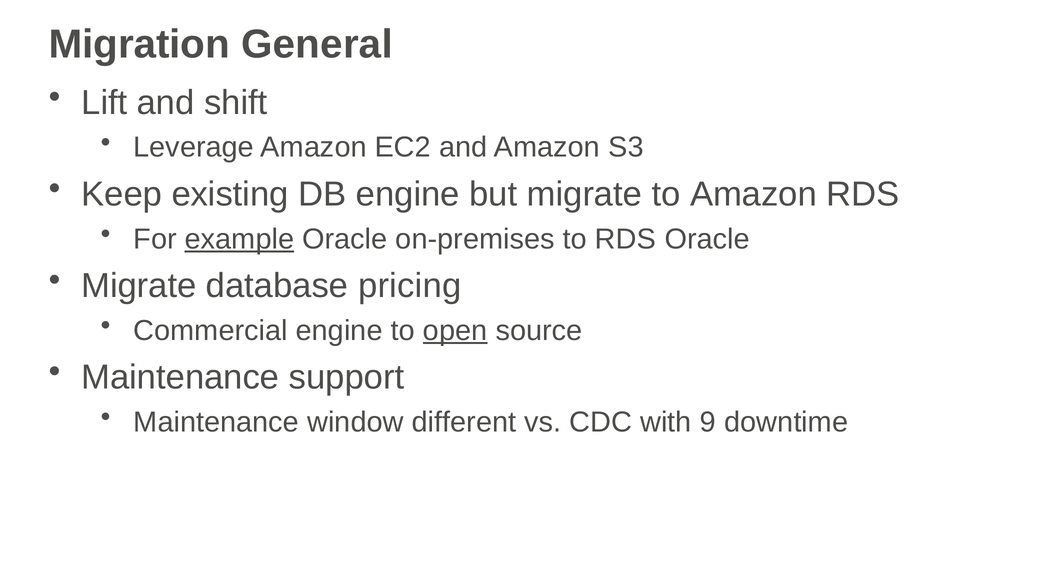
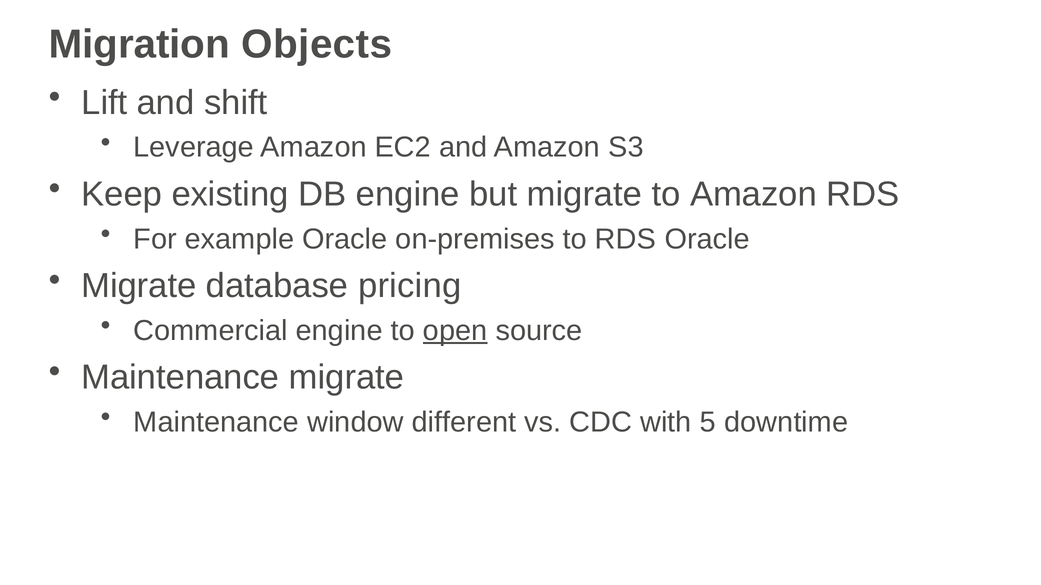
General: General -> Objects
example underline: present -> none
Maintenance support: support -> migrate
9: 9 -> 5
